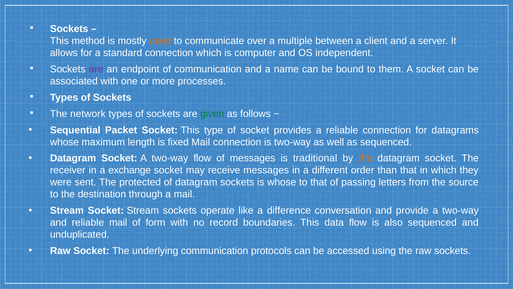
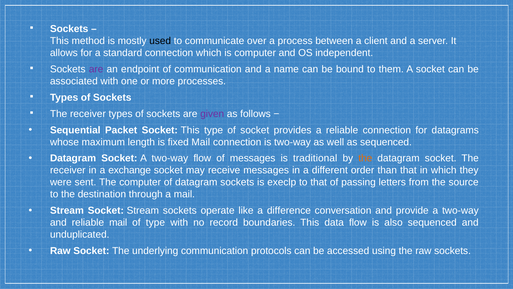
used colour: orange -> black
multiple: multiple -> process
network at (88, 114): network -> receiver
given colour: green -> purple
The protected: protected -> computer
is whose: whose -> execlp
of form: form -> type
